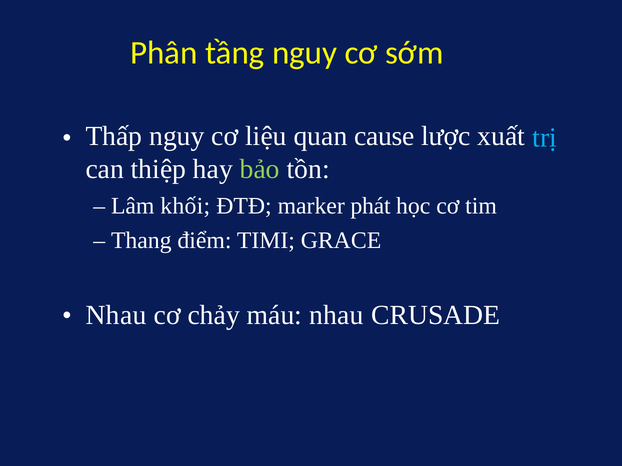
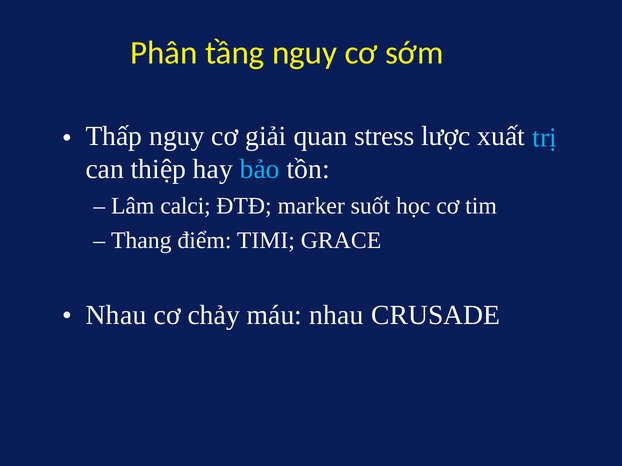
liệu: liệu -> giải
cause: cause -> stress
bảo colour: light green -> light blue
khối: khối -> calci
phát: phát -> suốt
